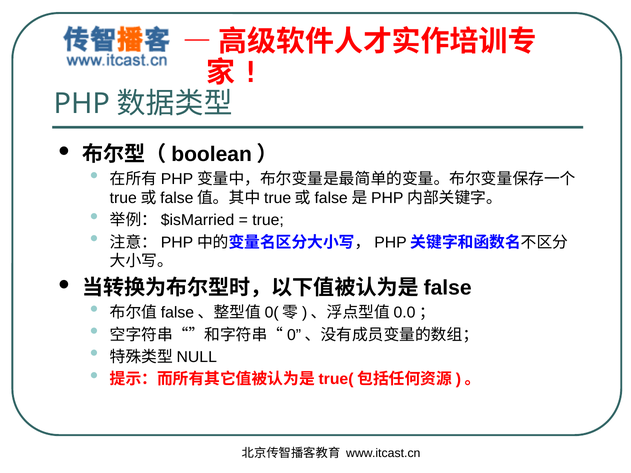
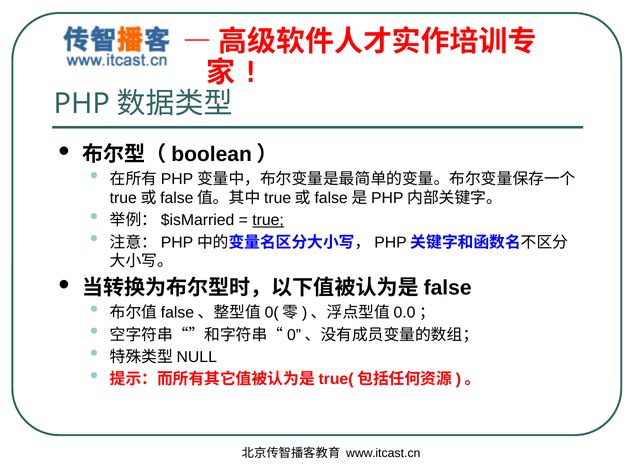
true underline: none -> present
